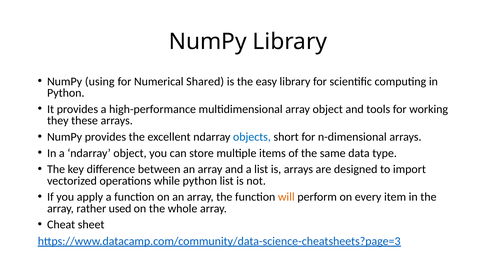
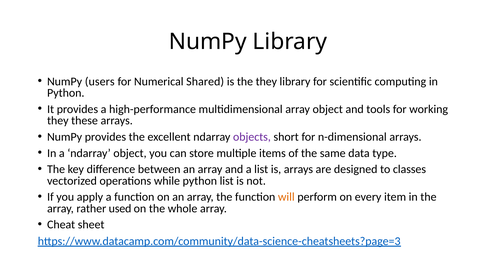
using: using -> users
the easy: easy -> they
objects colour: blue -> purple
import: import -> classes
